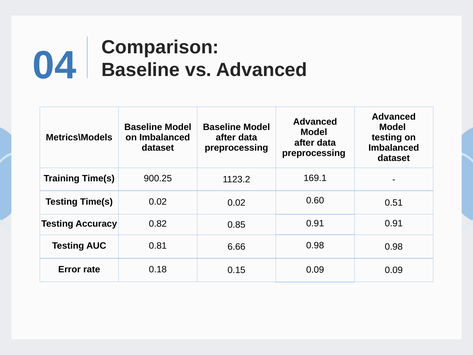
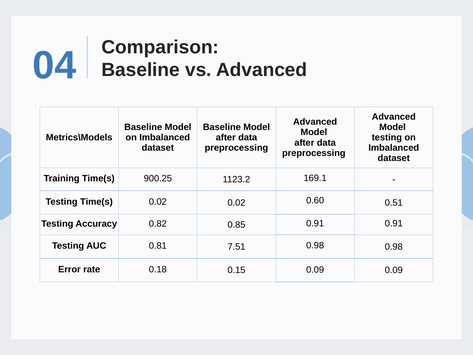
6.66: 6.66 -> 7.51
